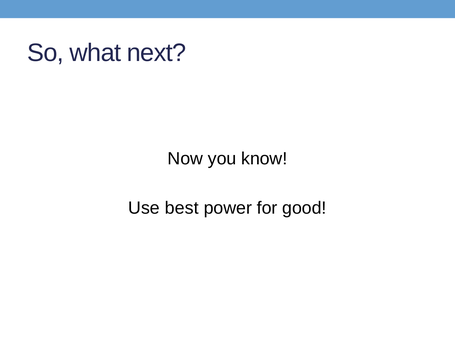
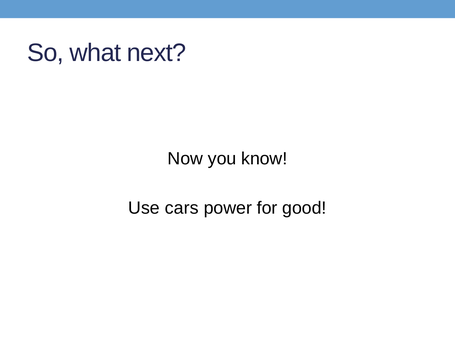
best: best -> cars
